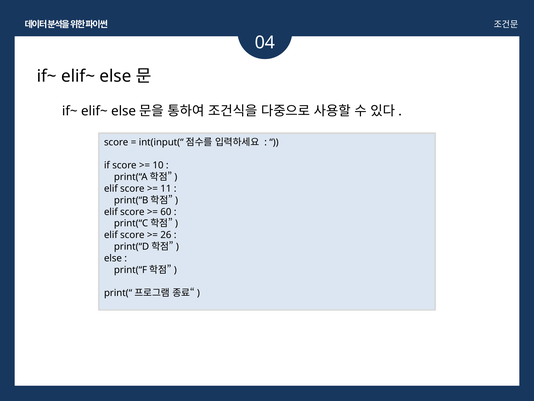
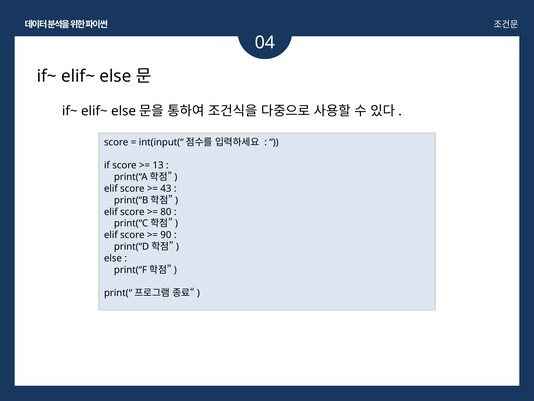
10: 10 -> 13
11: 11 -> 43
60: 60 -> 80
26: 26 -> 90
